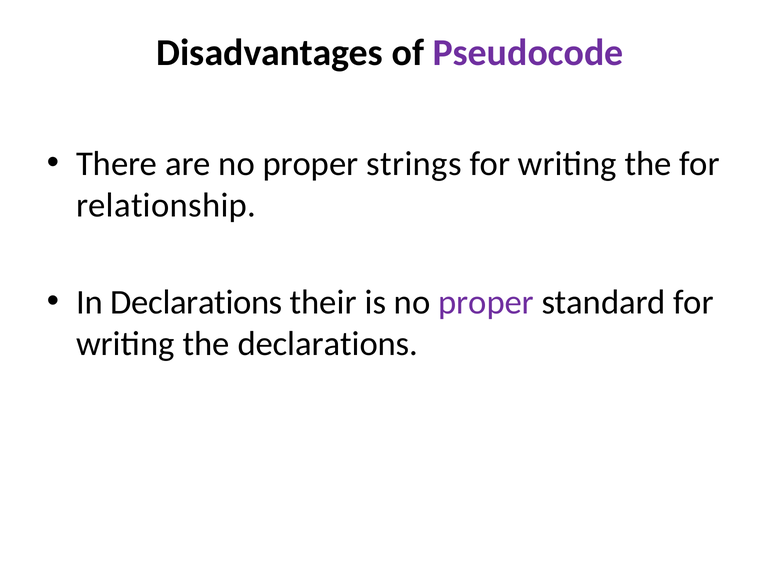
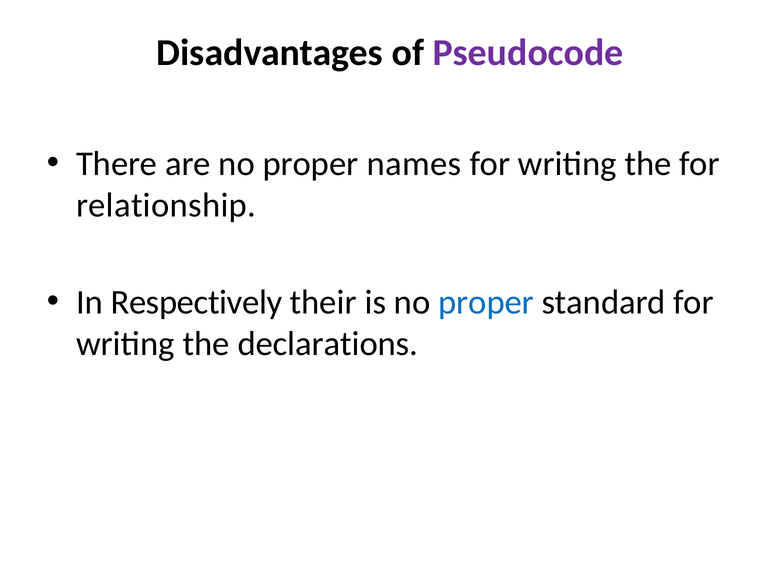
strings: strings -> names
In Declarations: Declarations -> Respectively
proper at (486, 302) colour: purple -> blue
